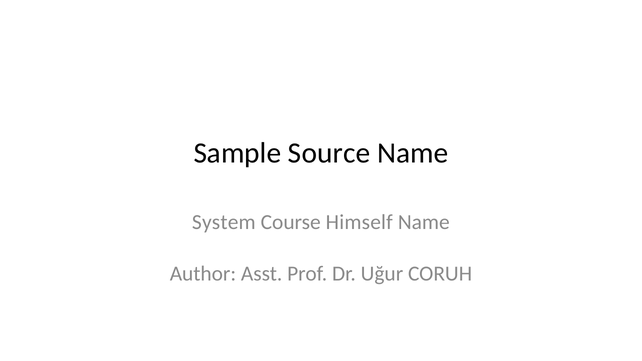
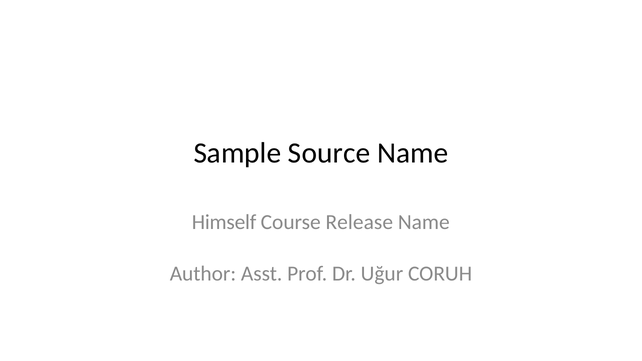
System: System -> Himself
Himself: Himself -> Release
